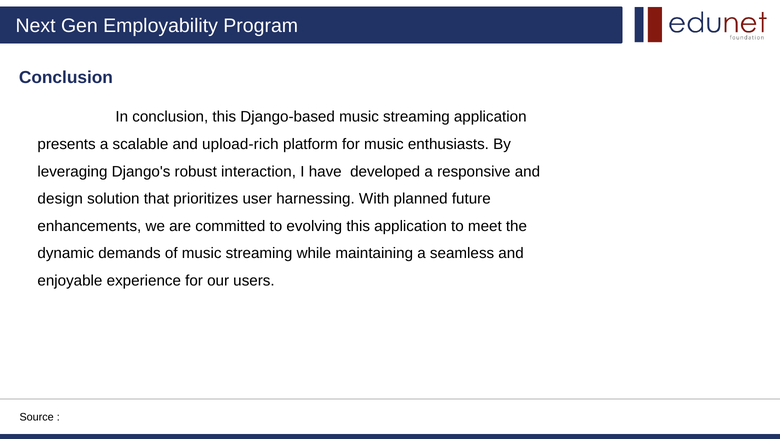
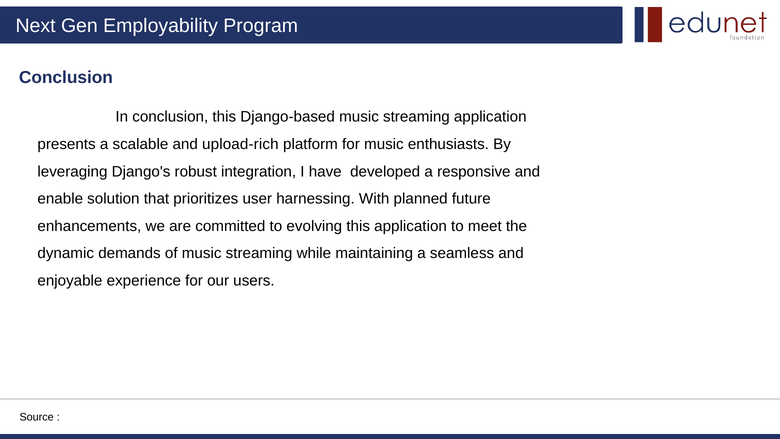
interaction: interaction -> integration
design: design -> enable
